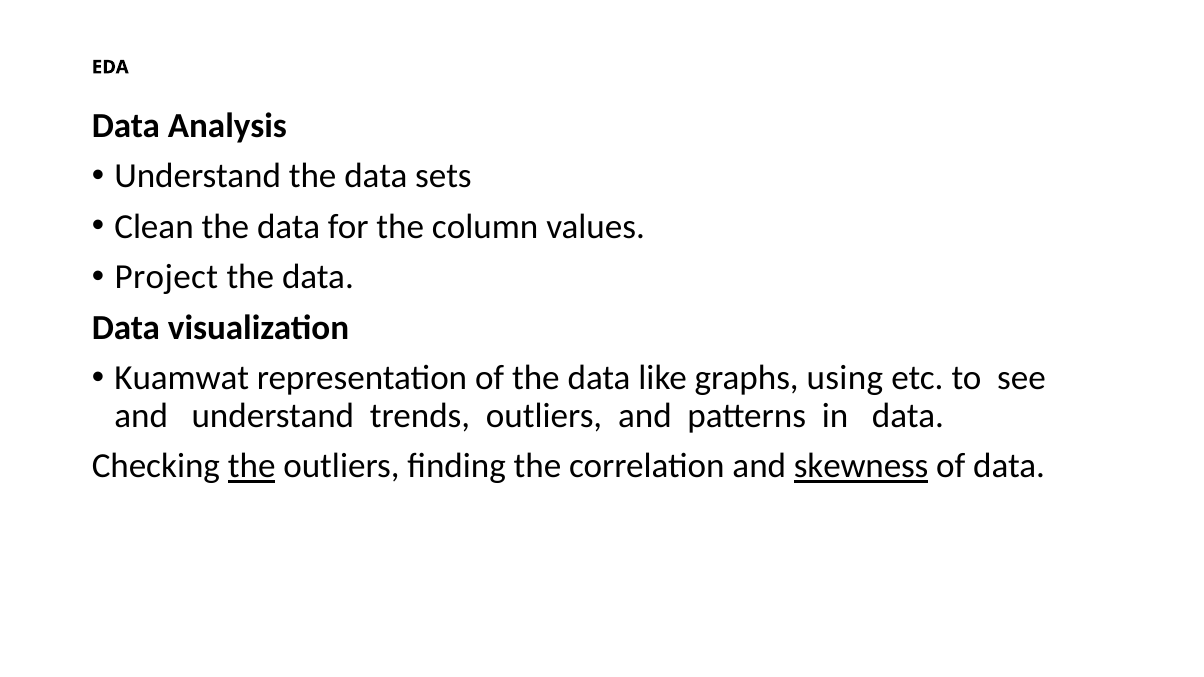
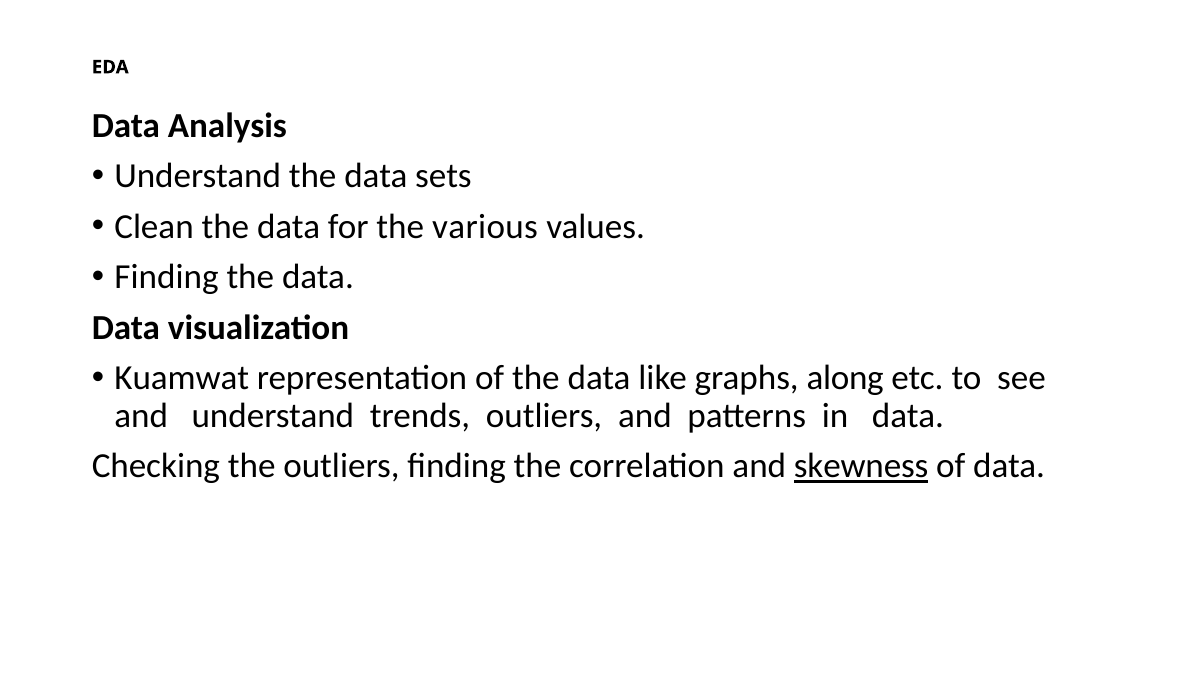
column: column -> various
Project at (166, 277): Project -> Finding
using: using -> along
the at (252, 467) underline: present -> none
